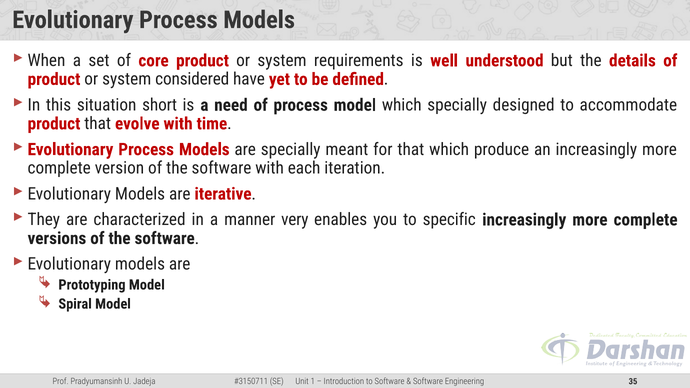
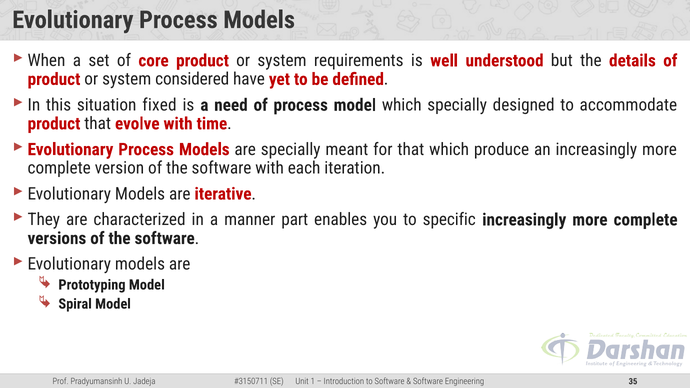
short: short -> fixed
very: very -> part
